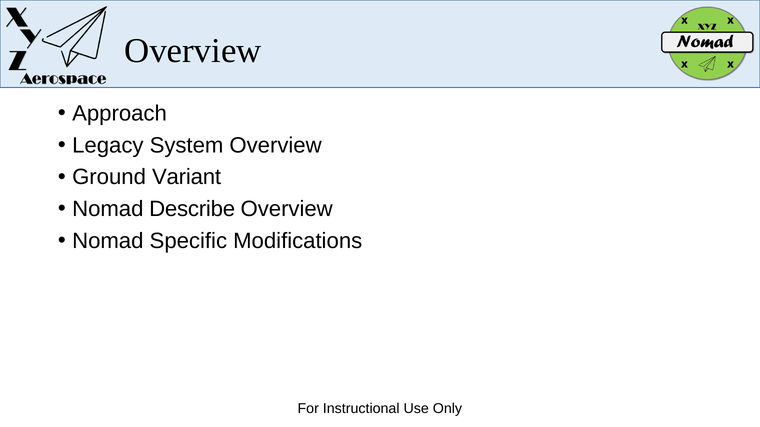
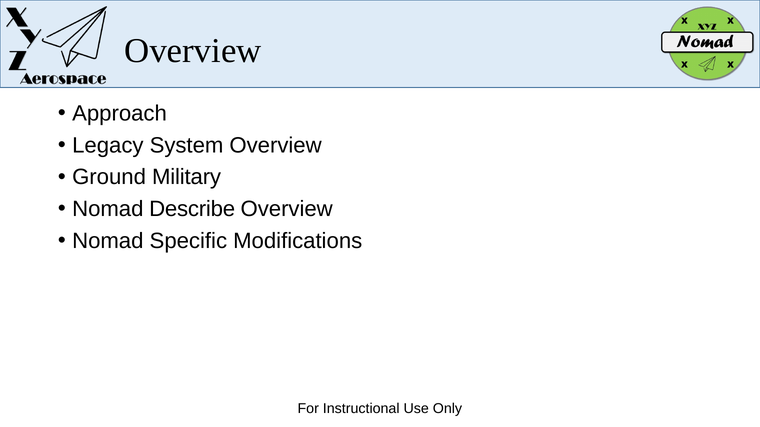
Variant: Variant -> Military
